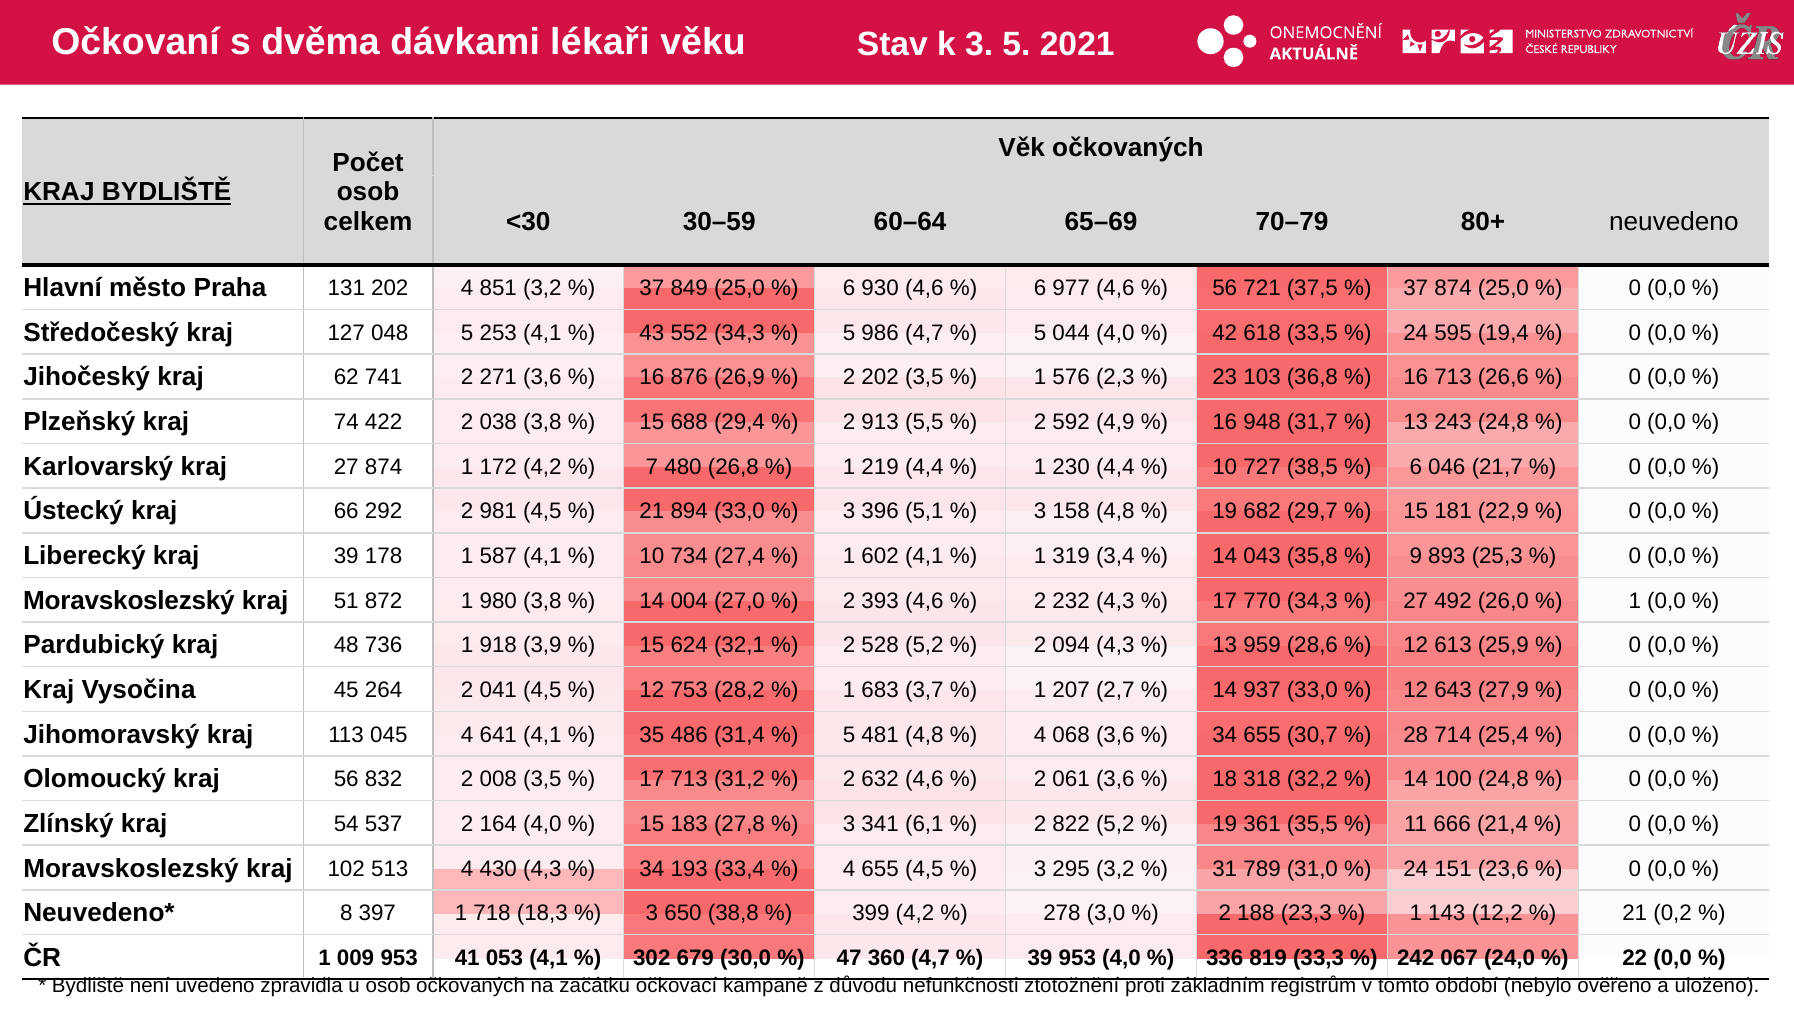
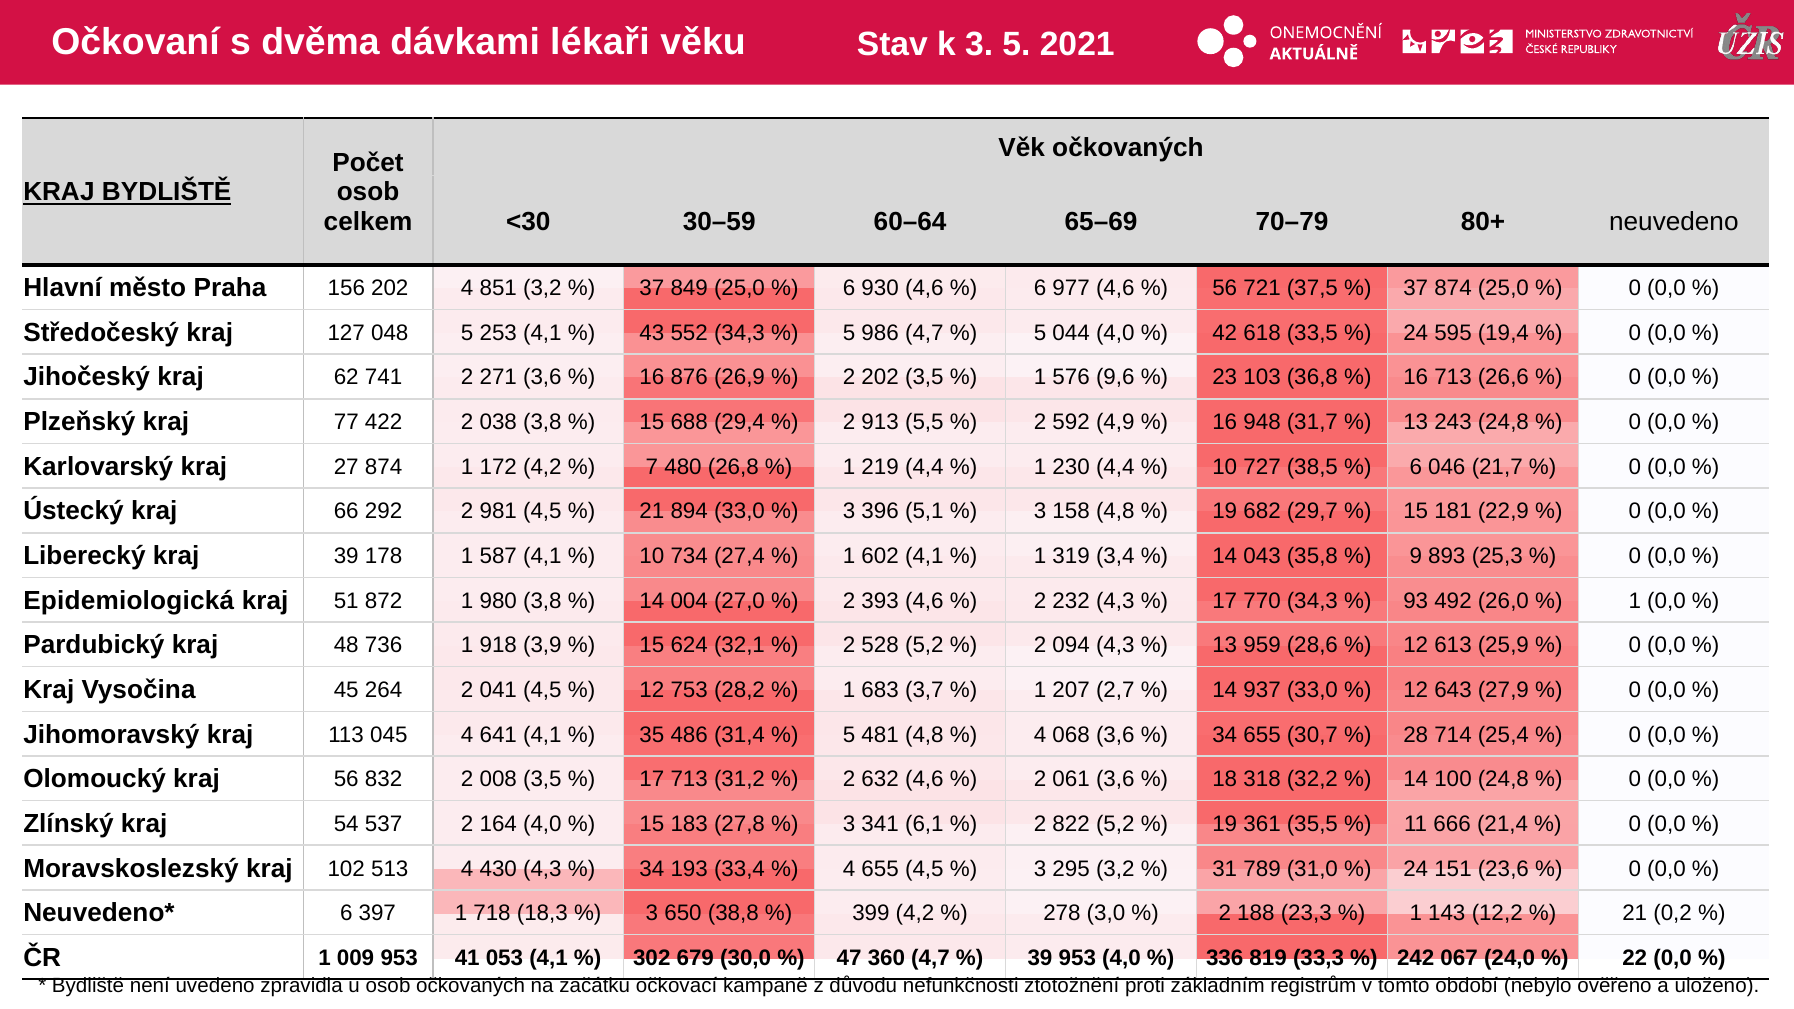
131: 131 -> 156
2,3: 2,3 -> 9,6
74: 74 -> 77
Moravskoslezský at (129, 601): Moravskoslezský -> Epidemiologická
27 at (1416, 601): 27 -> 93
8 at (346, 913): 8 -> 6
